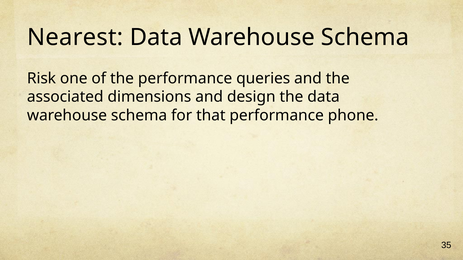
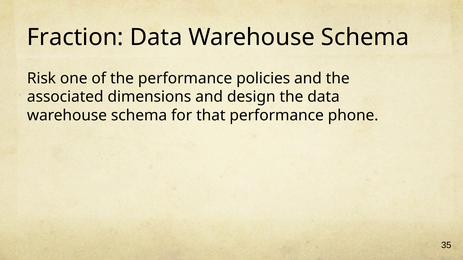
Nearest: Nearest -> Fraction
queries: queries -> policies
